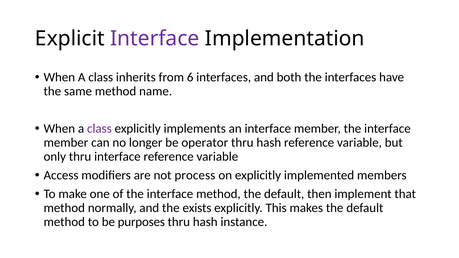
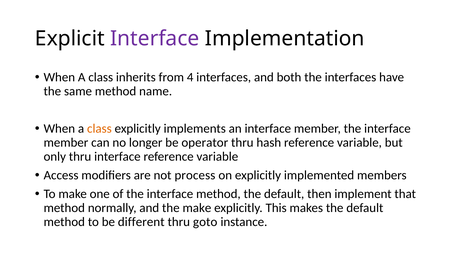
6: 6 -> 4
class at (99, 129) colour: purple -> orange
the exists: exists -> make
purposes: purposes -> different
hash at (205, 222): hash -> goto
